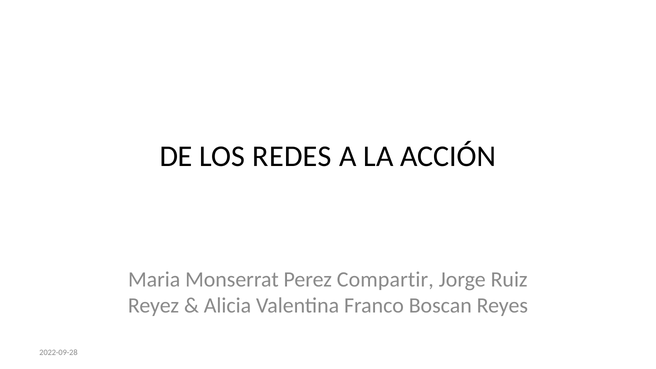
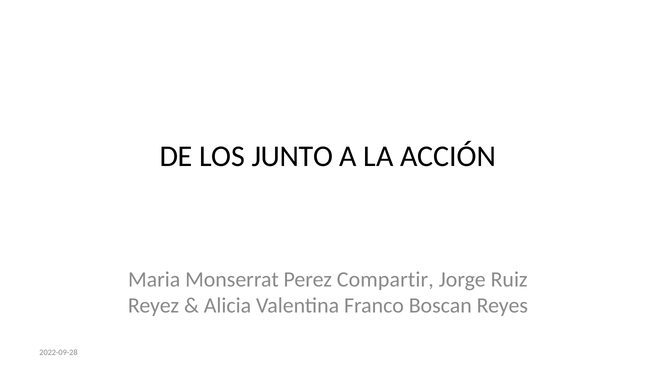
REDES: REDES -> JUNTO
